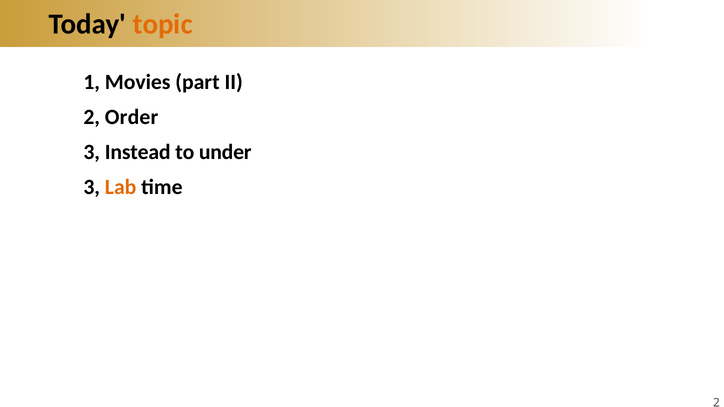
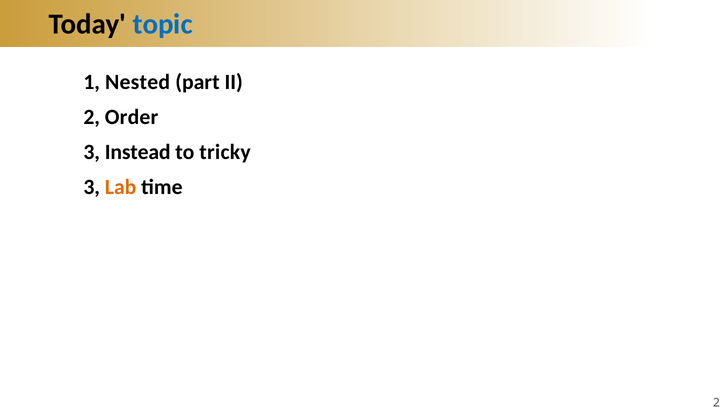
topic colour: orange -> blue
Movies: Movies -> Nested
under: under -> tricky
